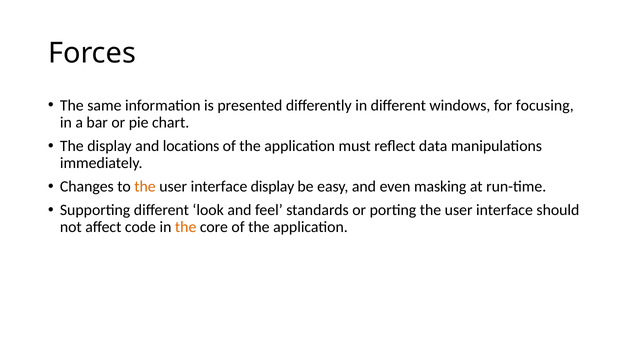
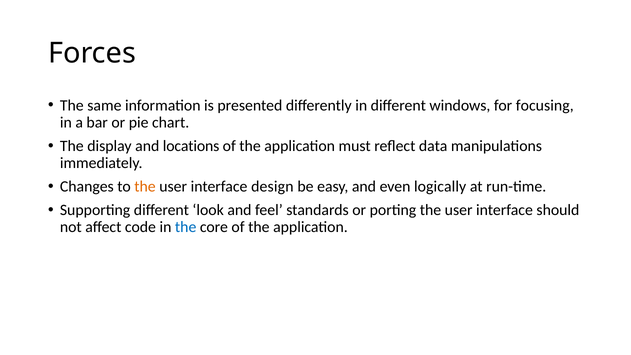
interface display: display -> design
masking: masking -> logically
the at (186, 227) colour: orange -> blue
